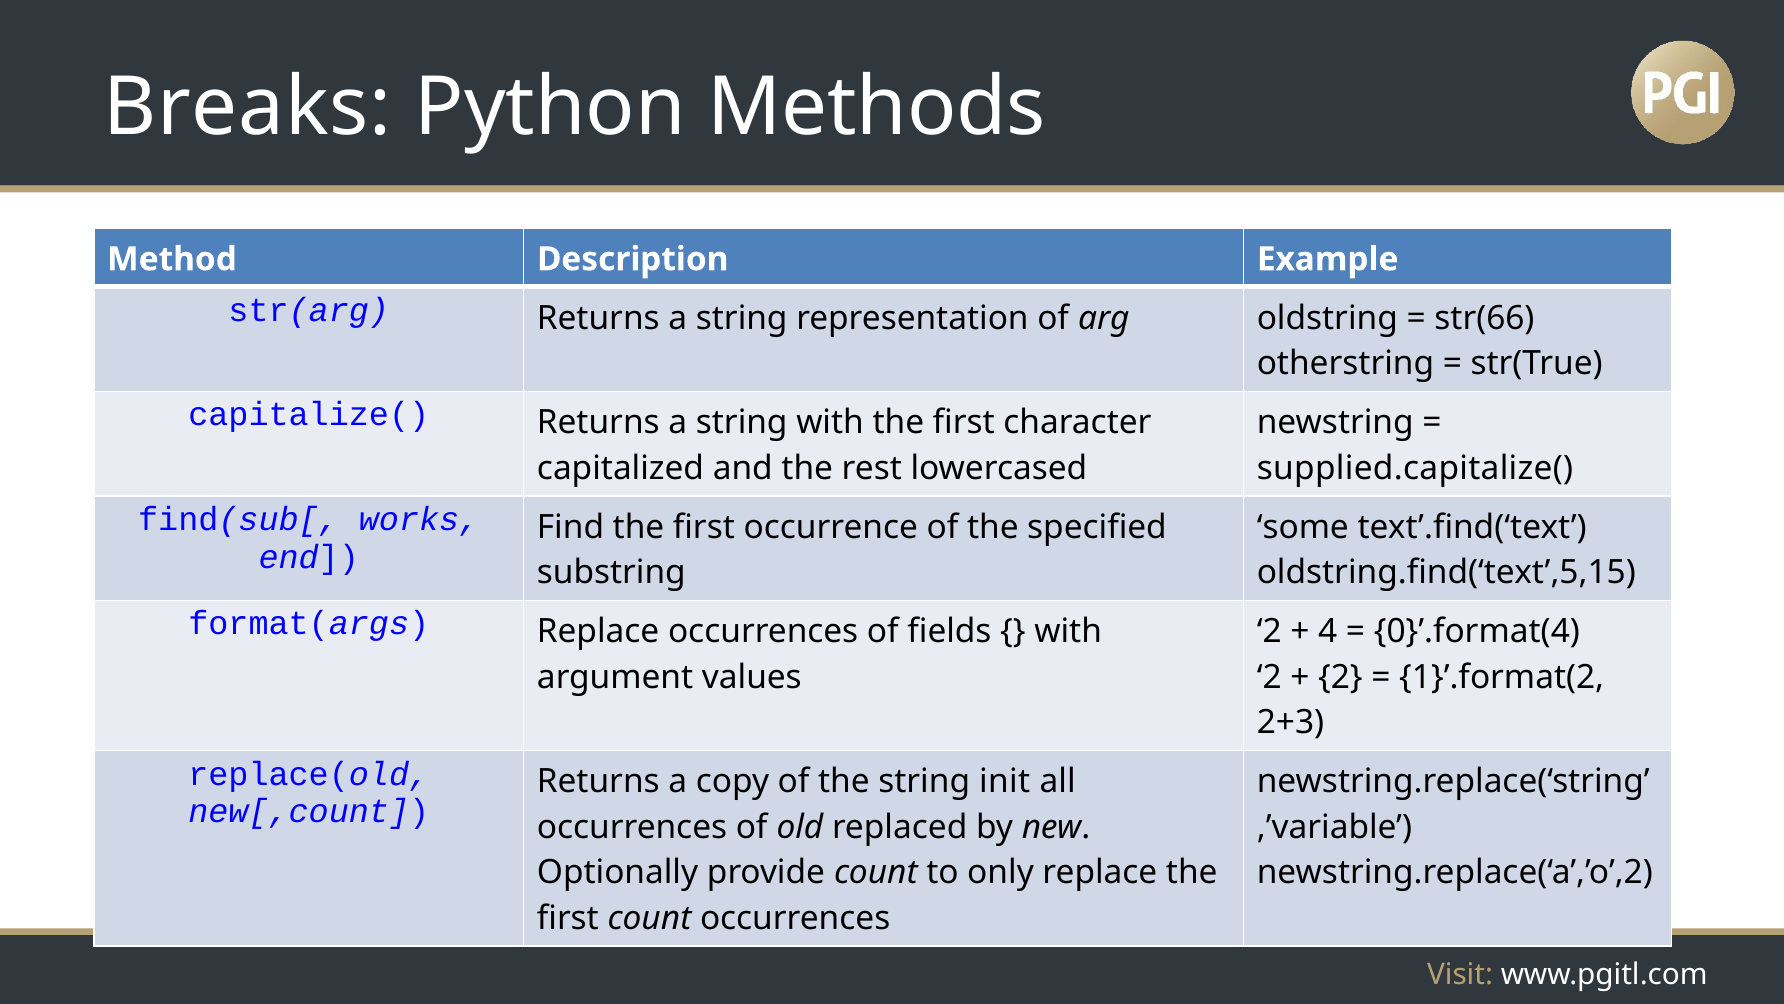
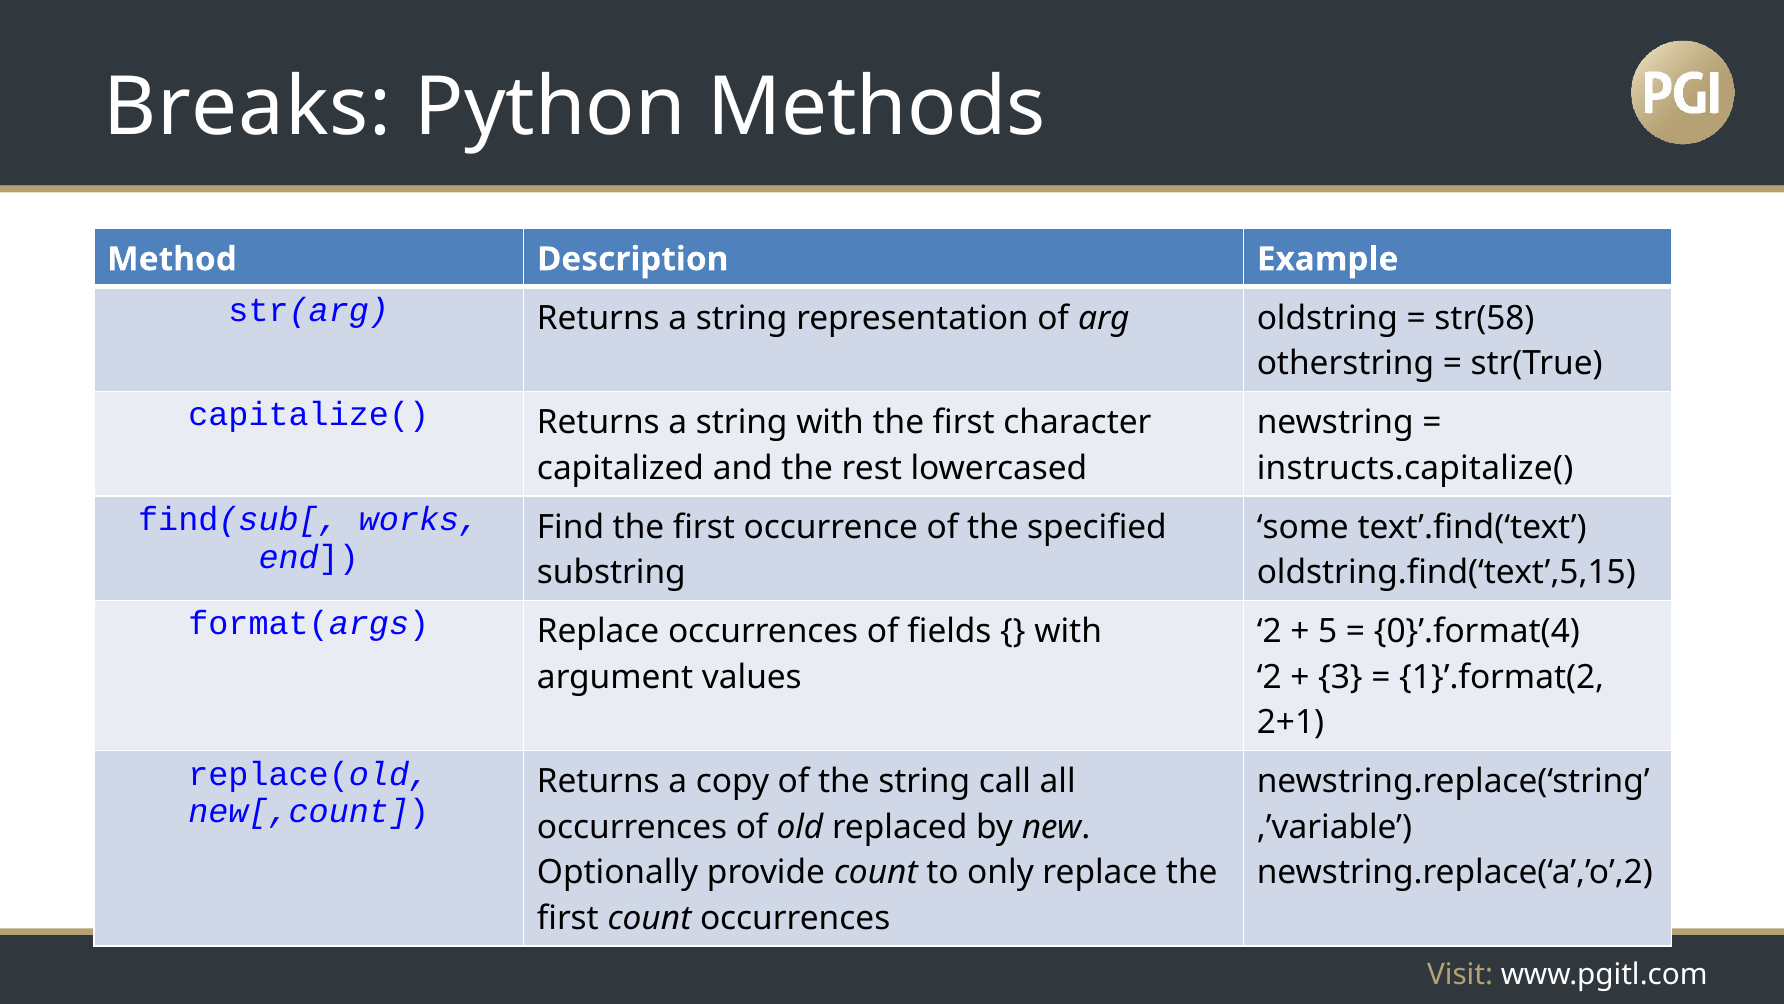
str(66: str(66 -> str(58
supplied.capitalize(: supplied.capitalize( -> instructs.capitalize(
4: 4 -> 5
2 at (1340, 677): 2 -> 3
2+3: 2+3 -> 2+1
init: init -> call
